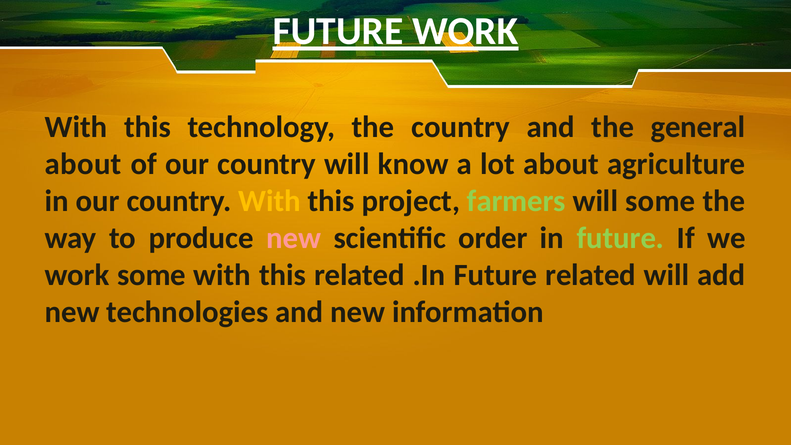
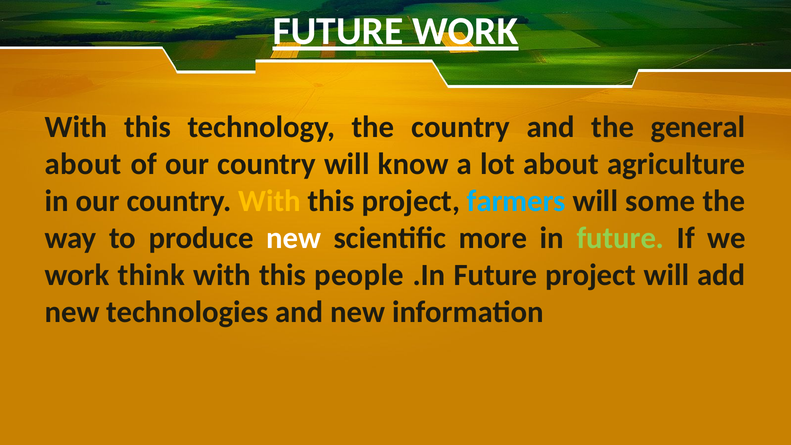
farmers colour: light green -> light blue
new at (294, 238) colour: pink -> white
order: order -> more
work some: some -> think
this related: related -> people
Future related: related -> project
